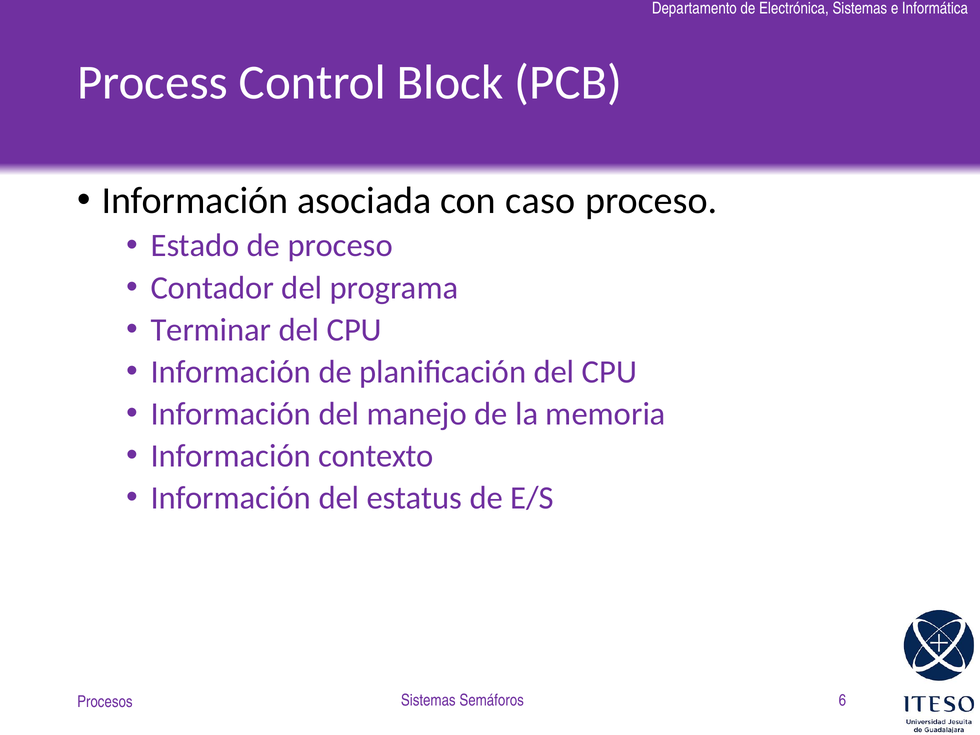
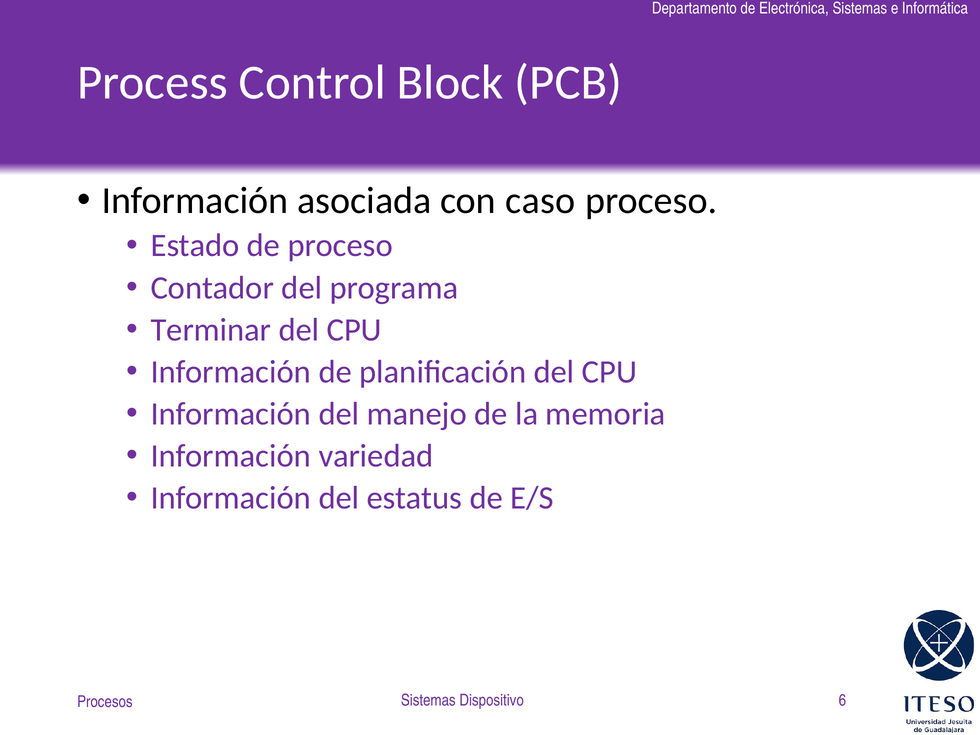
contexto: contexto -> variedad
Semáforos: Semáforos -> Dispositivo
